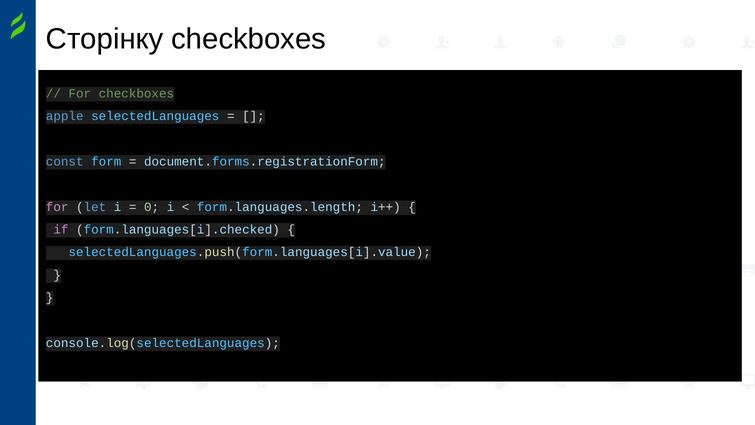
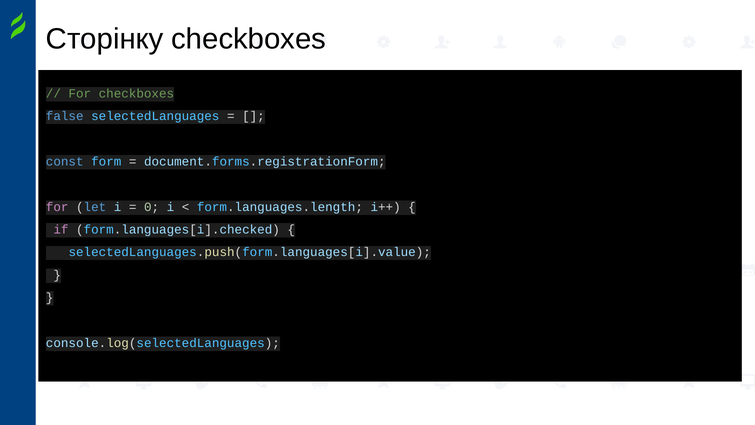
apple: apple -> false
